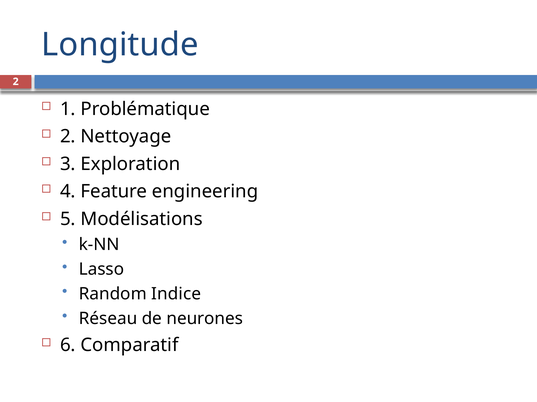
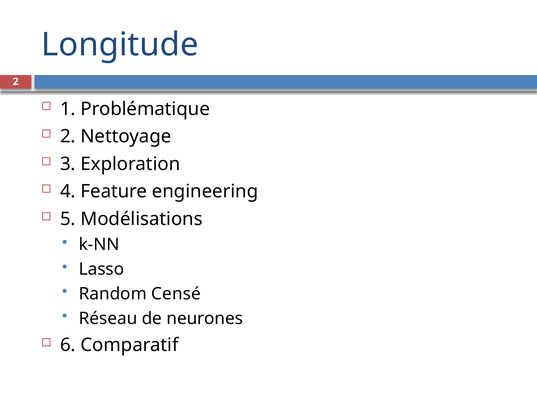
Indice: Indice -> Censé
